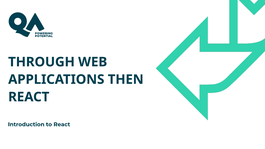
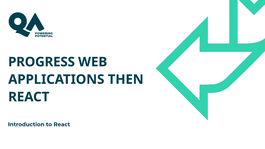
THROUGH: THROUGH -> PROGRESS
